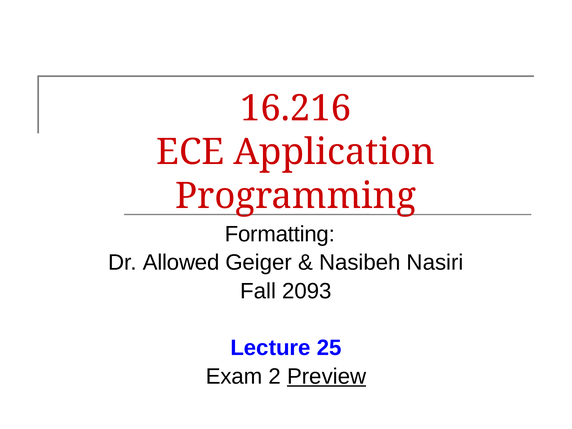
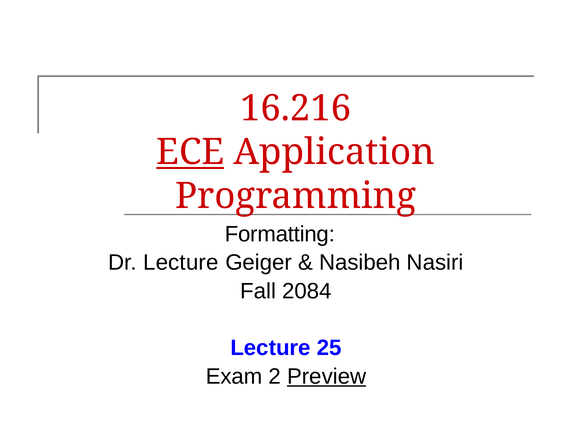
ECE underline: none -> present
Dr Allowed: Allowed -> Lecture
2093: 2093 -> 2084
